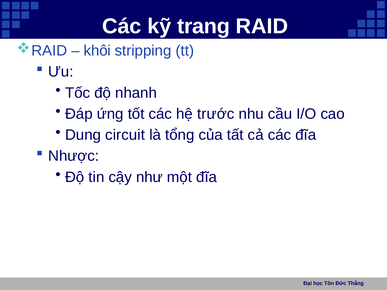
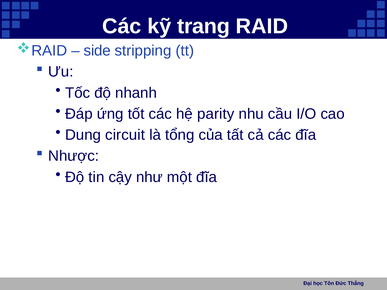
khôi: khôi -> side
trước: trước -> parity
